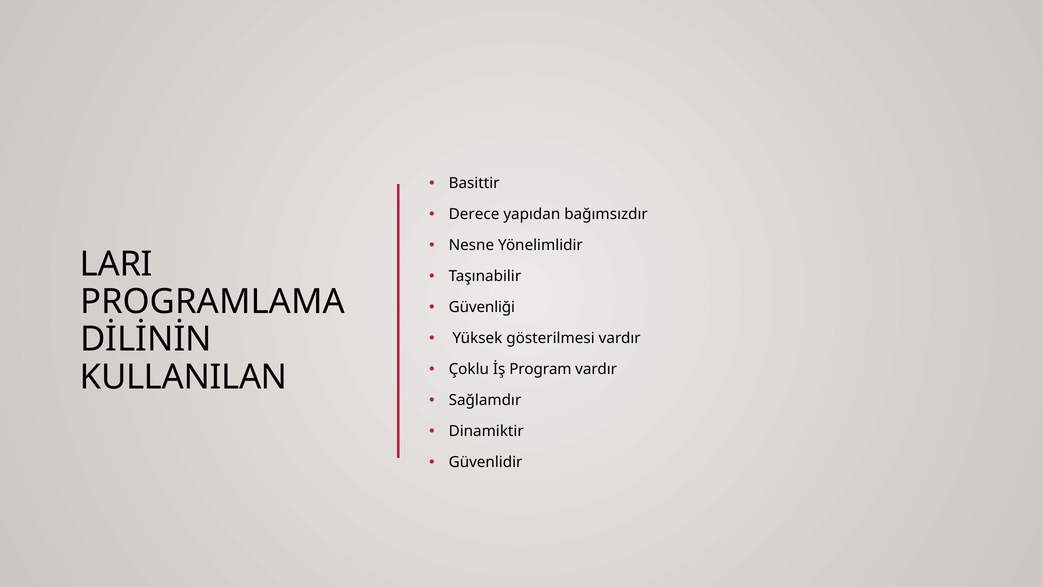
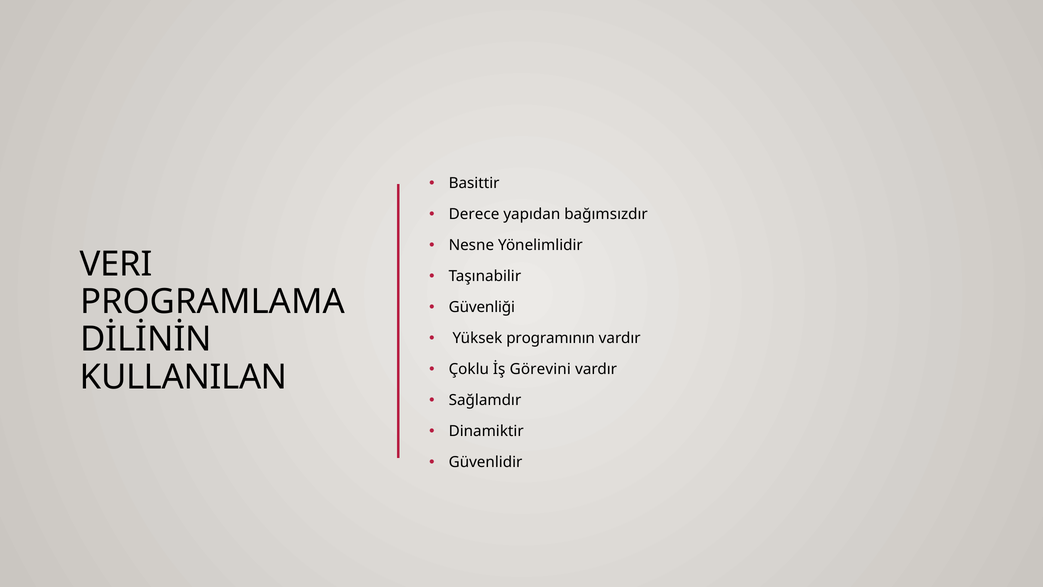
LARI: LARI -> VERI
gösterilmesi: gösterilmesi -> programının
Program: Program -> Görevini
